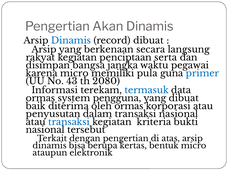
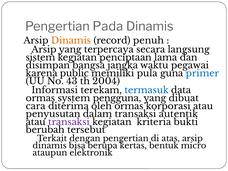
Akan: Akan -> Pada
Dinamis at (71, 41) colour: blue -> orange
record dibuat: dibuat -> penuh
berkenaan: berkenaan -> terpercaya
rakyat: rakyat -> sistem
serta: serta -> lama
karena micro: micro -> public
2080: 2080 -> 2004
baik: baik -> cara
transaksi nasional: nasional -> autentik
transaksi at (69, 122) colour: blue -> purple
nasional at (45, 130): nasional -> berubah
